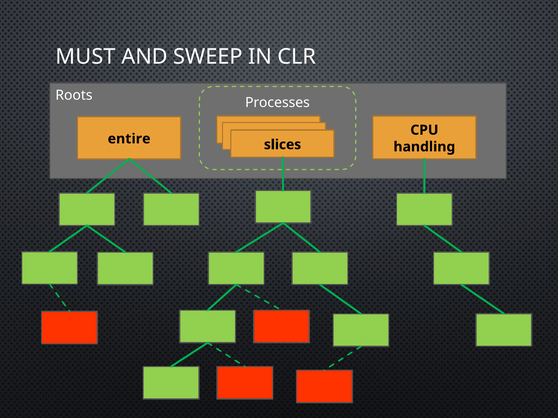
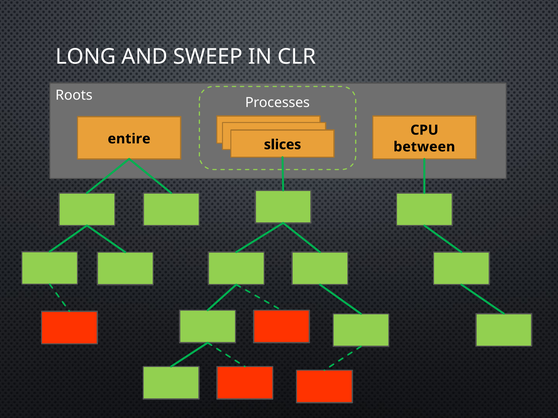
MUST: MUST -> LONG
handling: handling -> between
